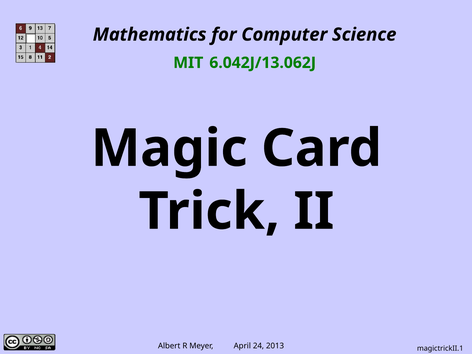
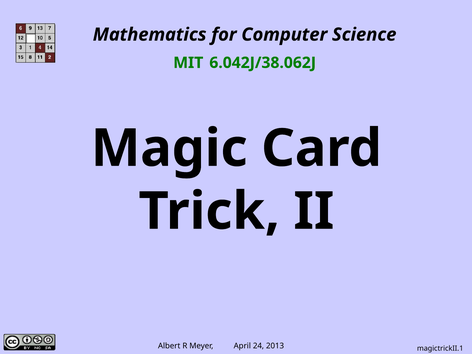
6.042J/13.062J: 6.042J/13.062J -> 6.042J/38.062J
